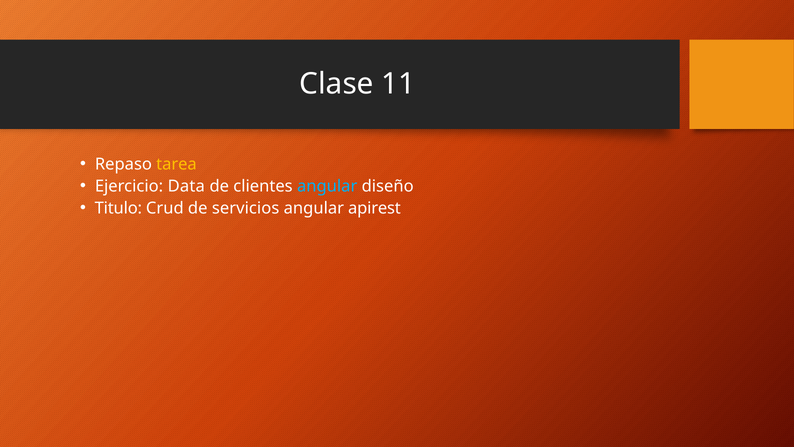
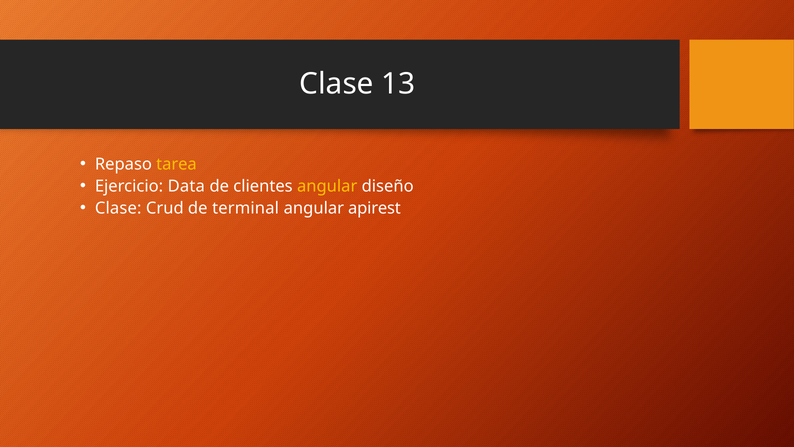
11: 11 -> 13
angular at (327, 186) colour: light blue -> yellow
Titulo at (118, 208): Titulo -> Clase
servicios: servicios -> terminal
